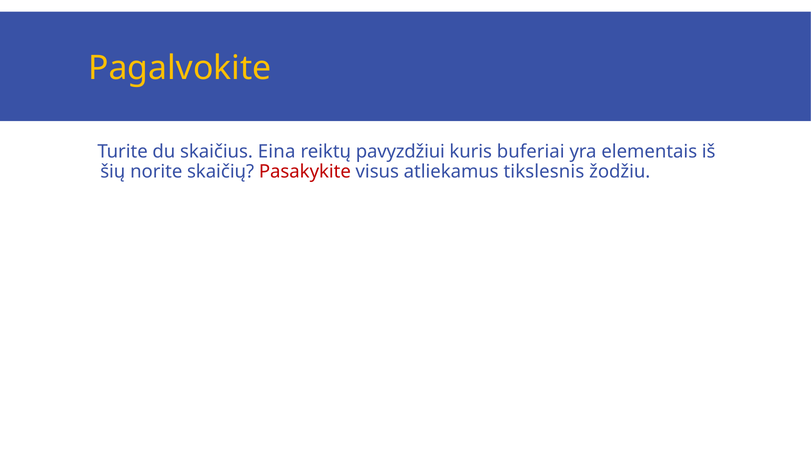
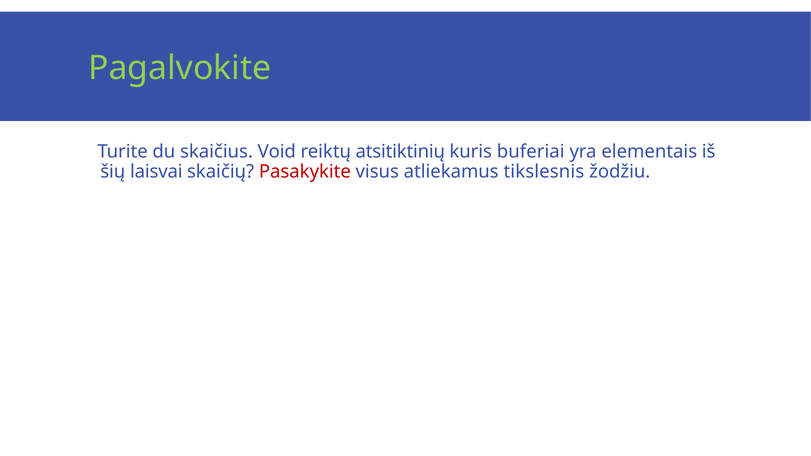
Pagalvokite colour: yellow -> light green
Eina: Eina -> Void
pavyzdžiui: pavyzdžiui -> atsitiktinių
norite: norite -> laisvai
